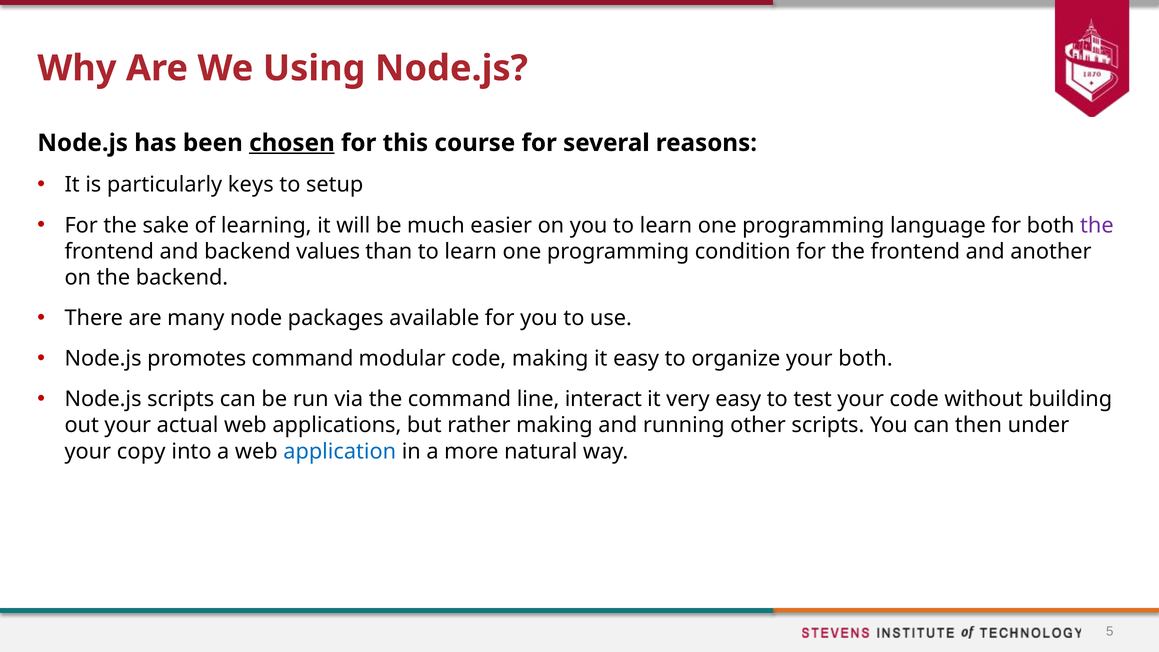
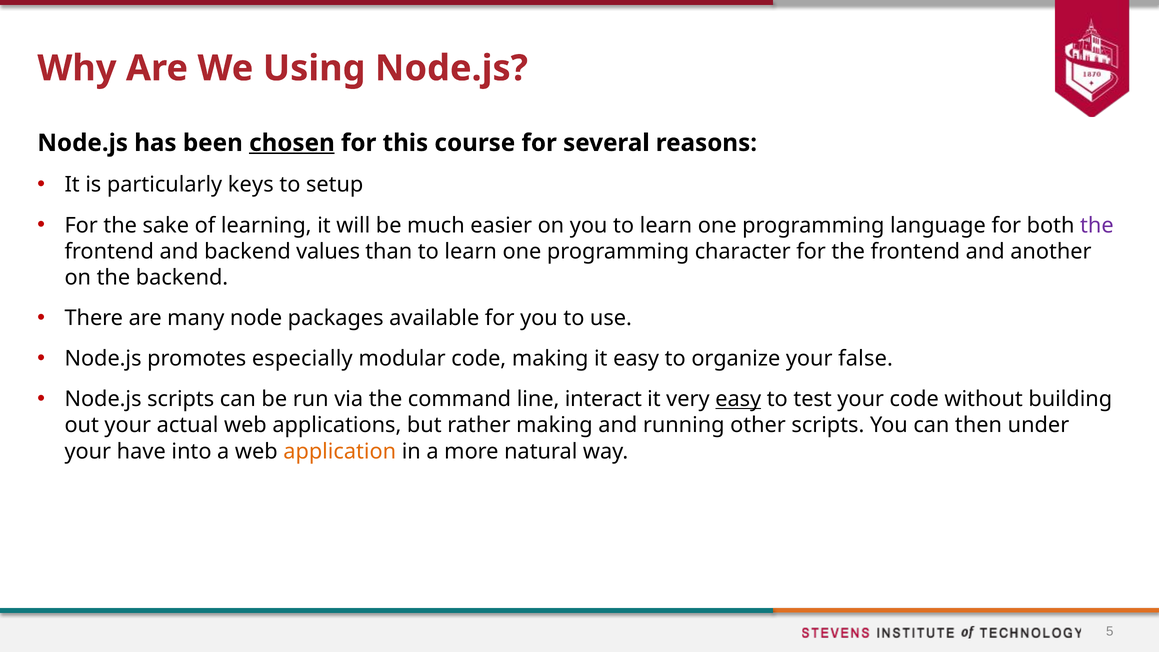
condition: condition -> character
promotes command: command -> especially
your both: both -> false
easy at (738, 399) underline: none -> present
copy: copy -> have
application colour: blue -> orange
